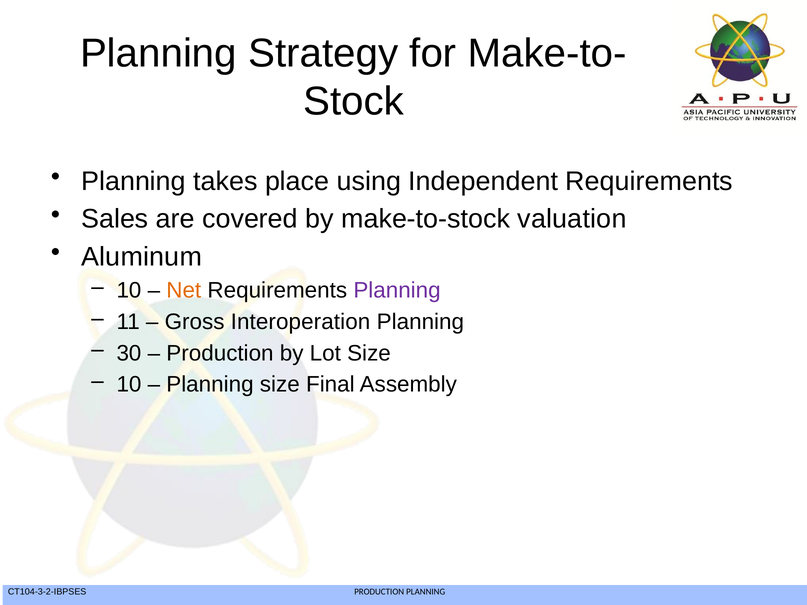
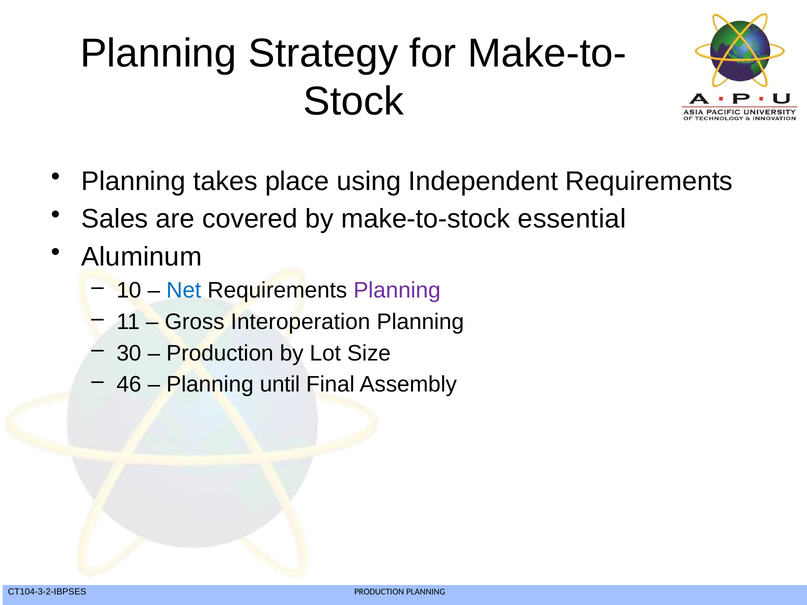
valuation: valuation -> essential
Net colour: orange -> blue
10 at (129, 385): 10 -> 46
Planning size: size -> until
